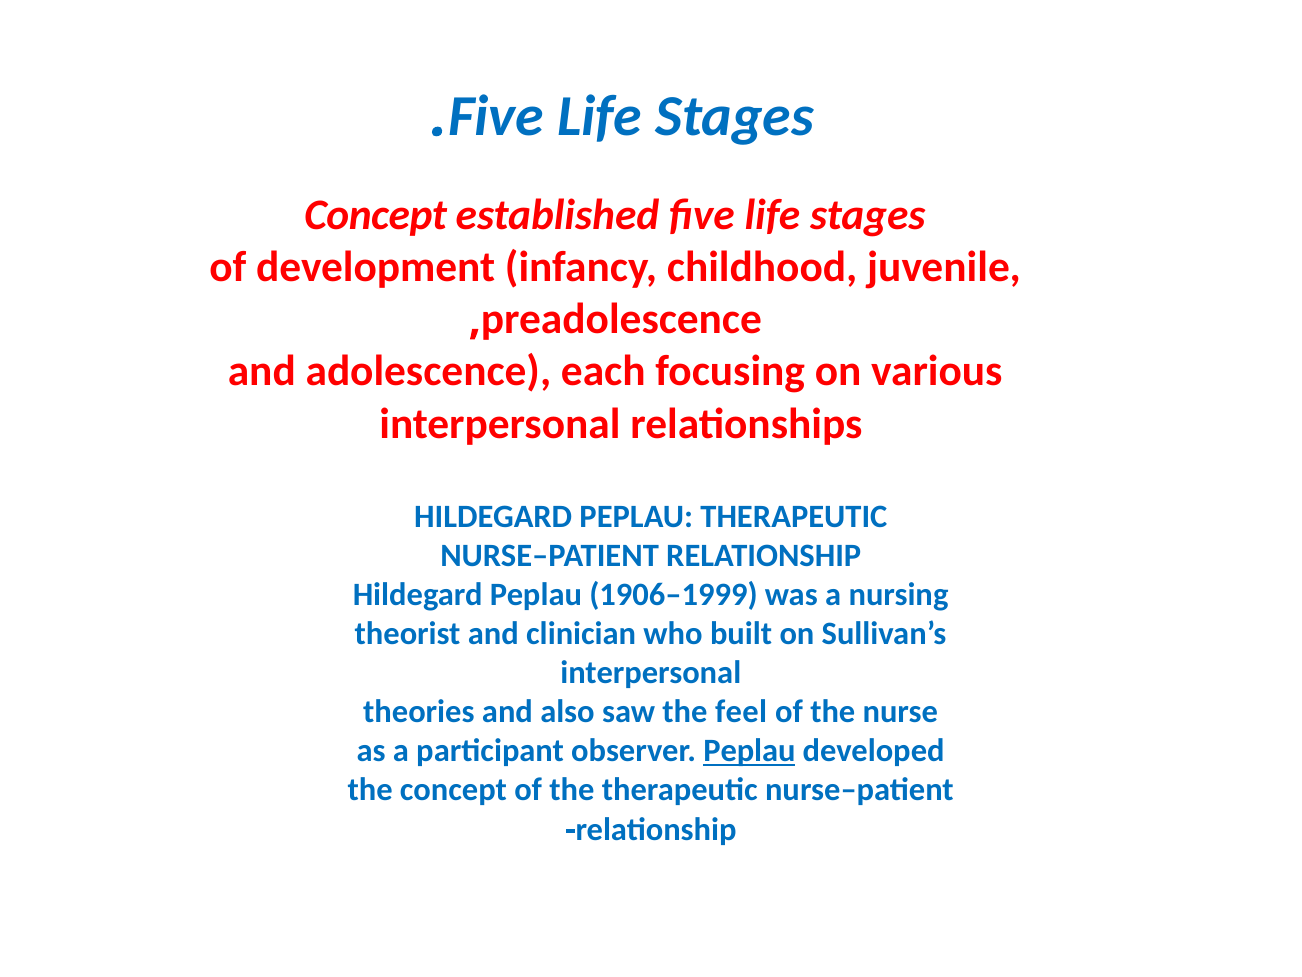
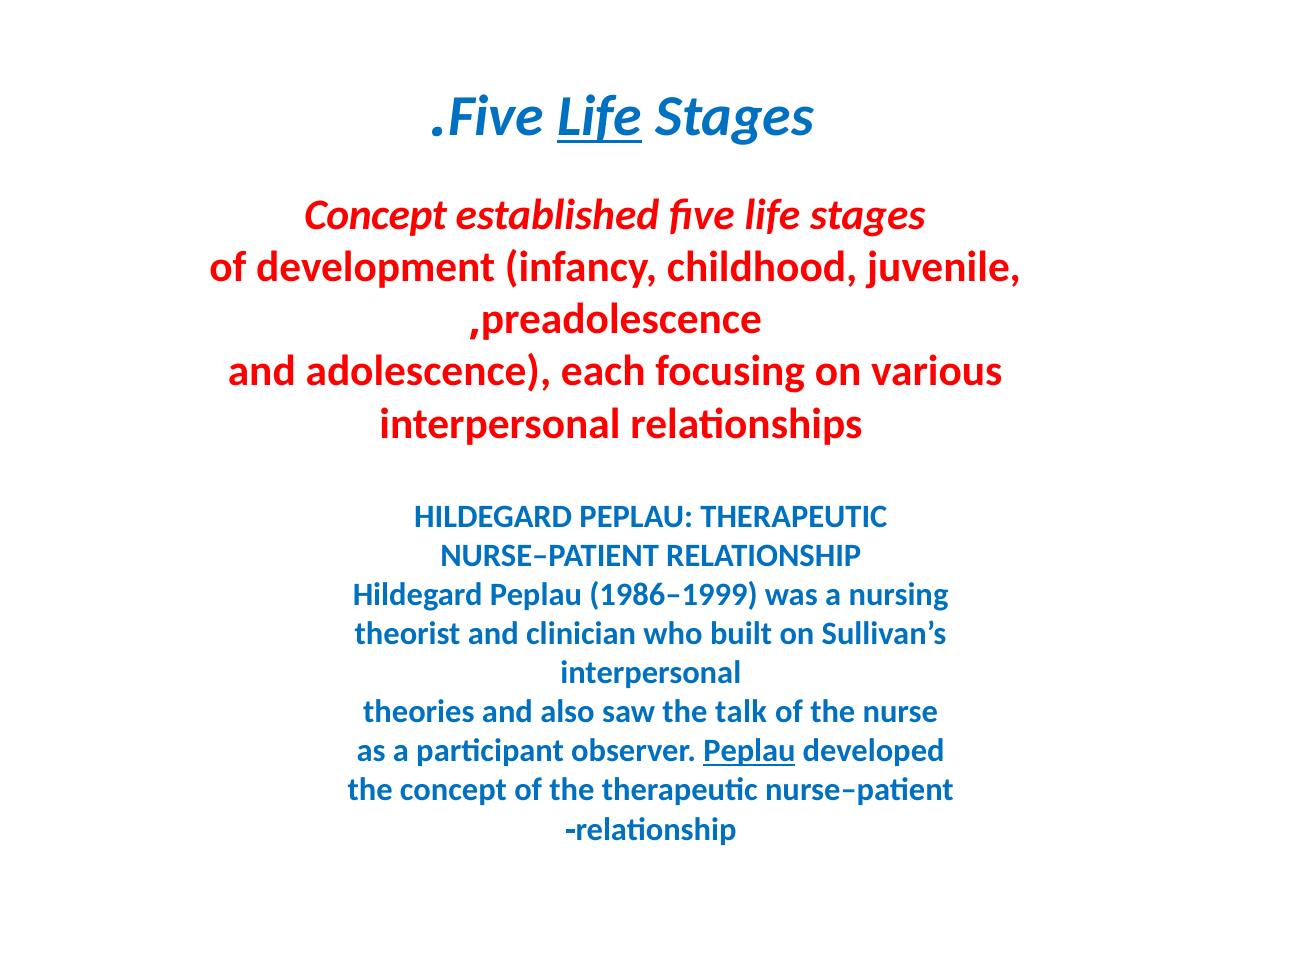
Life at (600, 116) underline: none -> present
1906–1999: 1906–1999 -> 1986–1999
feel: feel -> talk
